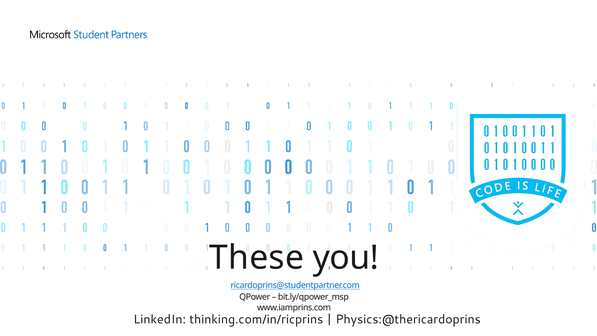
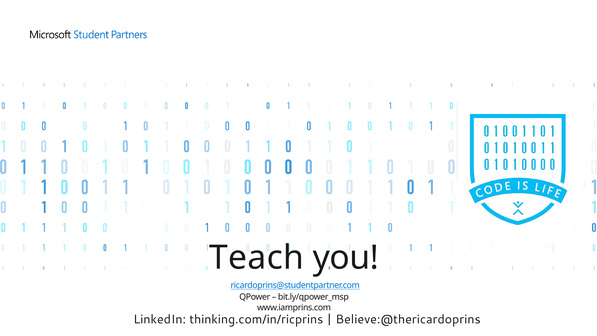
These: These -> Teach
Physics:@thericardoprins: Physics:@thericardoprins -> Believe:@thericardoprins
